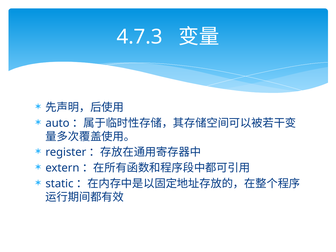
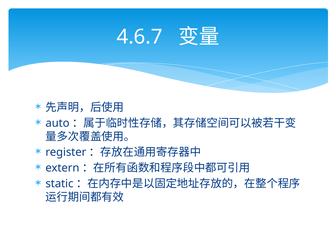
4.7.3: 4.7.3 -> 4.6.7
